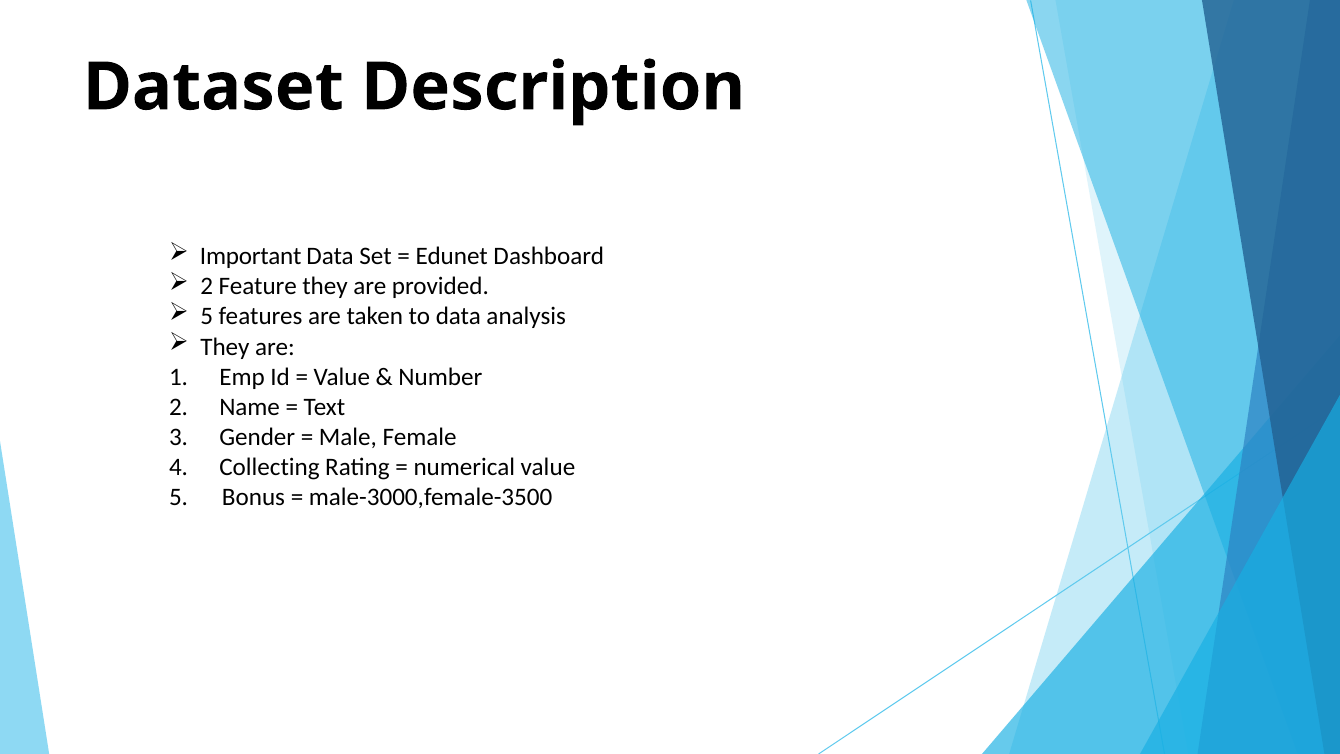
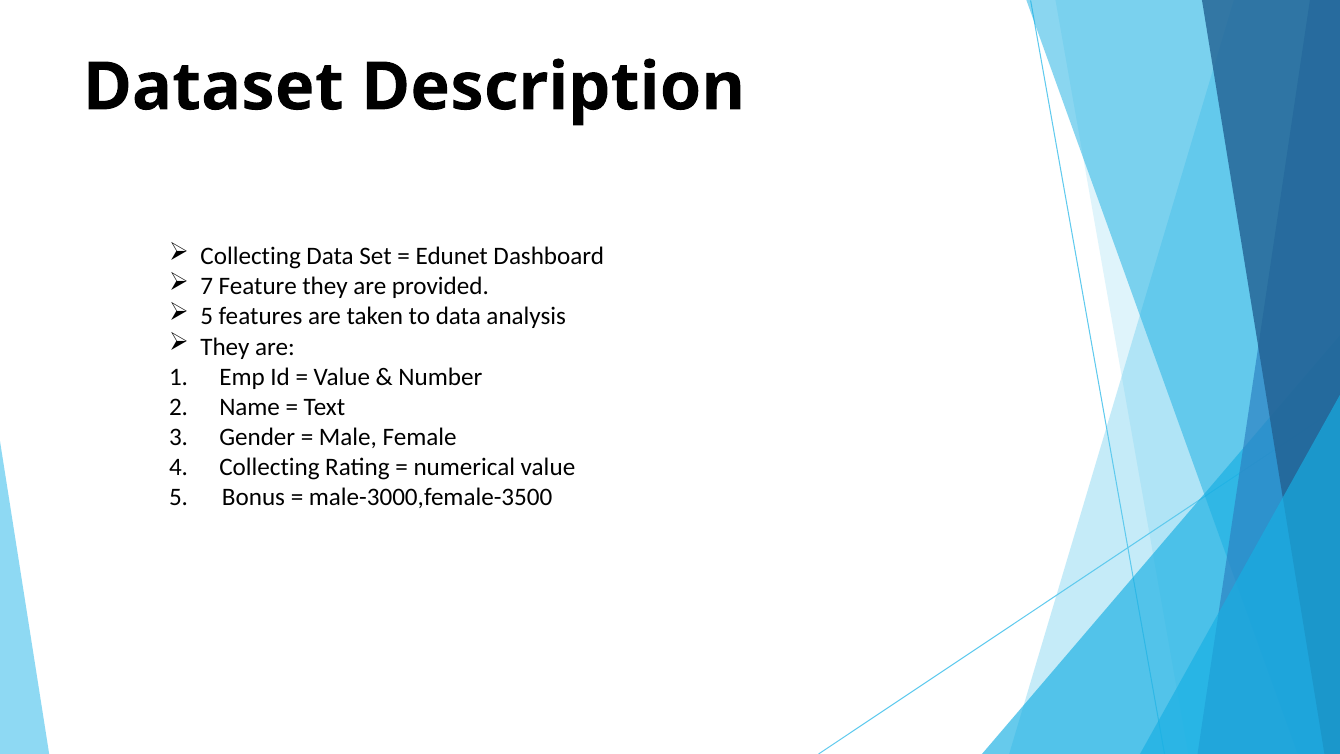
Important at (251, 256): Important -> Collecting
2 at (207, 286): 2 -> 7
